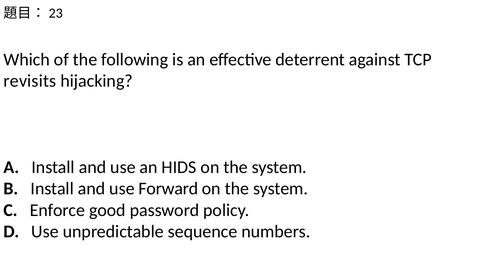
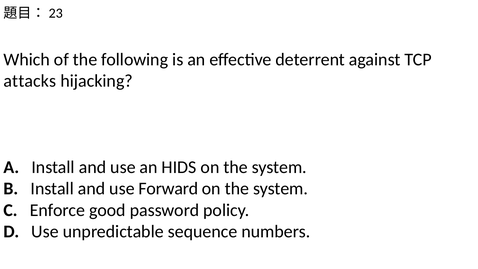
revisits: revisits -> attacks
